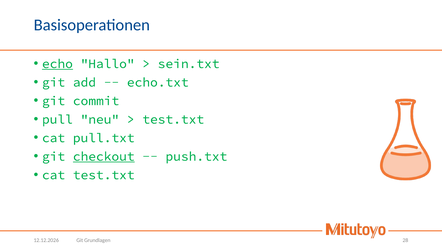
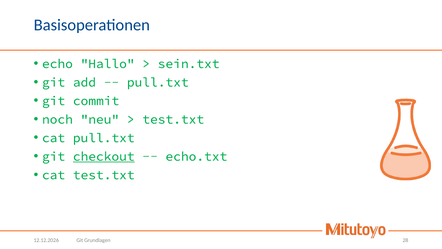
echo underline: present -> none
echo.txt at (158, 82): echo.txt -> pull.txt
pull: pull -> noch
push.txt: push.txt -> echo.txt
